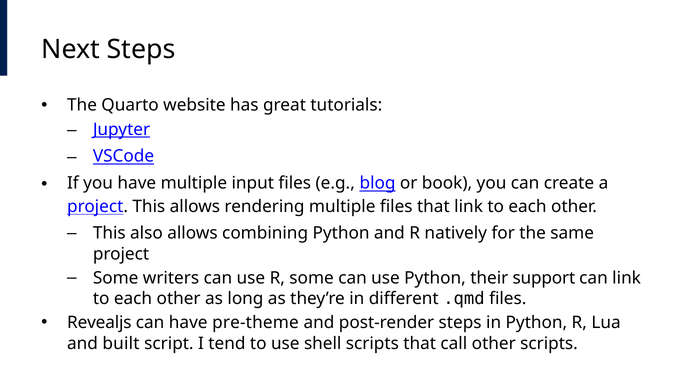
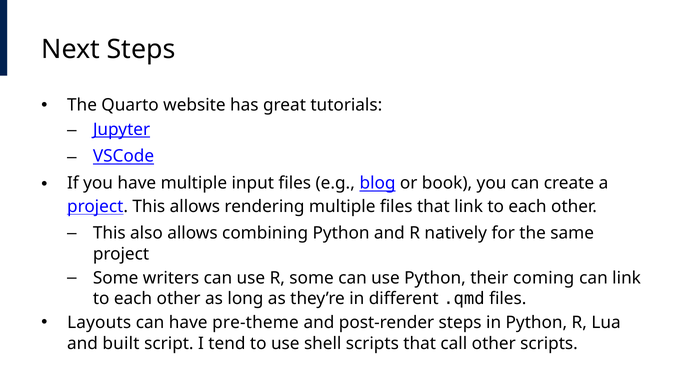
support: support -> coming
Revealjs: Revealjs -> Layouts
